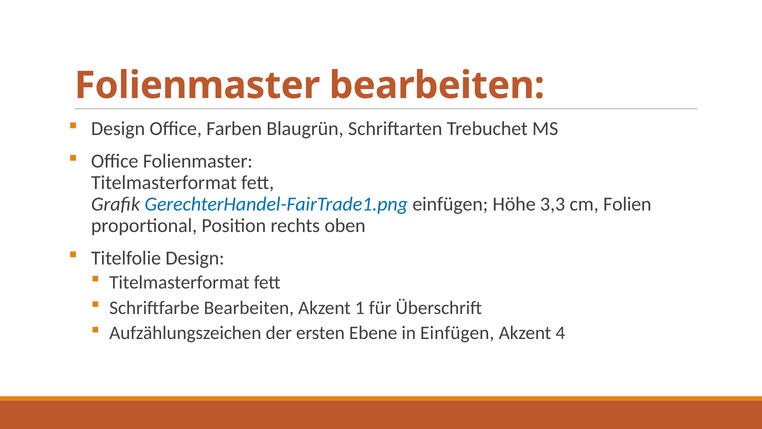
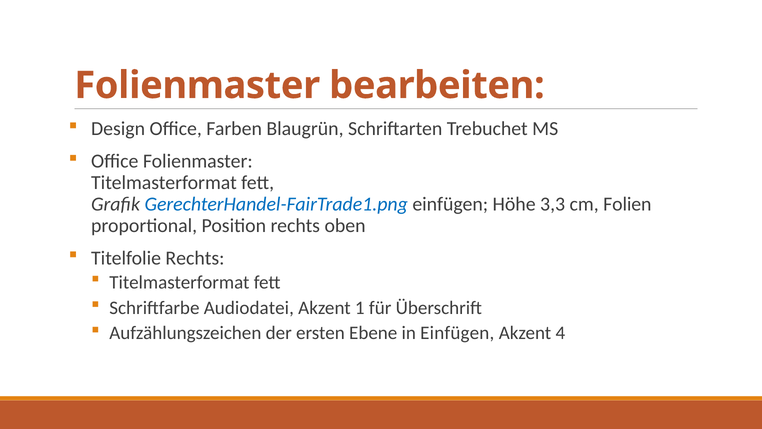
Titelfolie Design: Design -> Rechts
Schriftfarbe Bearbeiten: Bearbeiten -> Audiodatei
